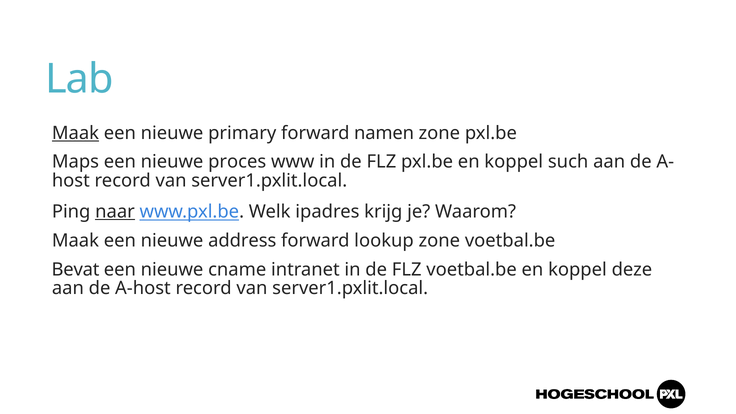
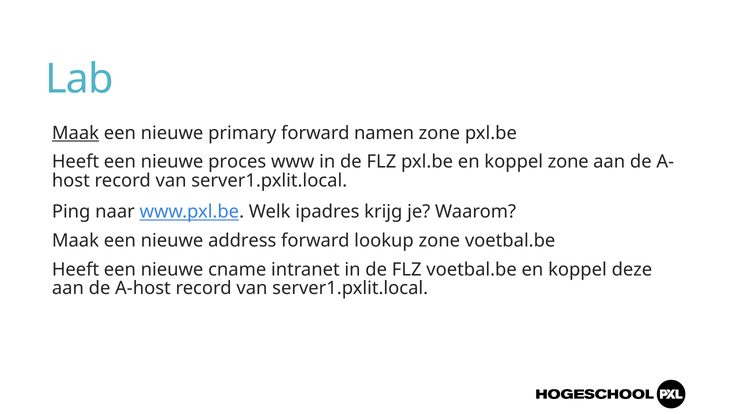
Maps at (75, 162): Maps -> Heeft
koppel such: such -> zone
naar underline: present -> none
Bevat at (76, 270): Bevat -> Heeft
